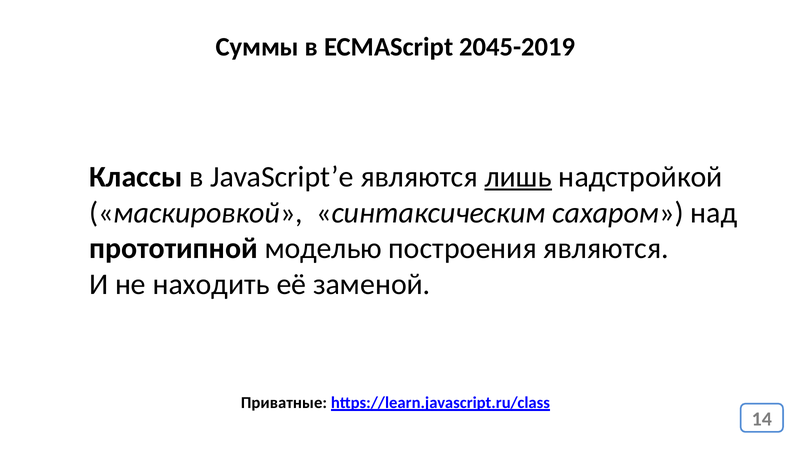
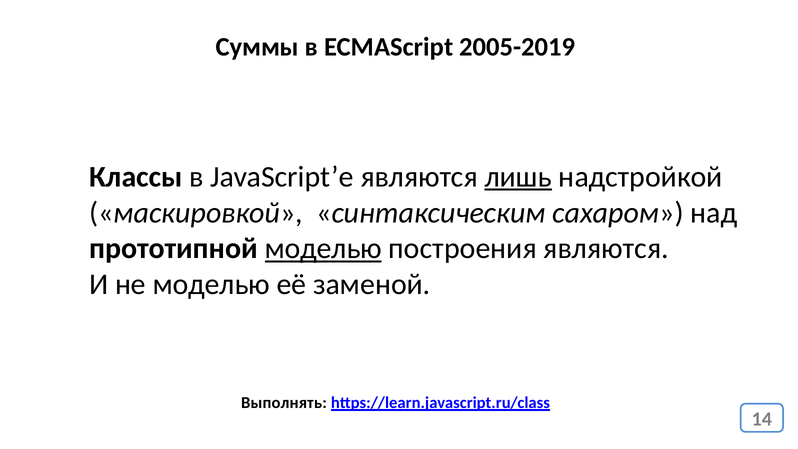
2045-2019: 2045-2019 -> 2005-2019
моделью at (323, 249) underline: none -> present
не находить: находить -> моделью
Приватные: Приватные -> Выполнять
